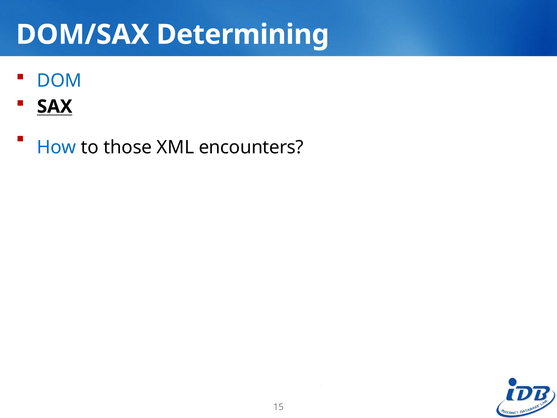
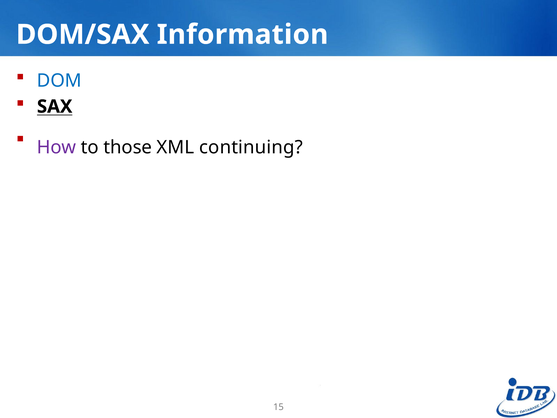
Determining: Determining -> Information
How colour: blue -> purple
encounters: encounters -> continuing
